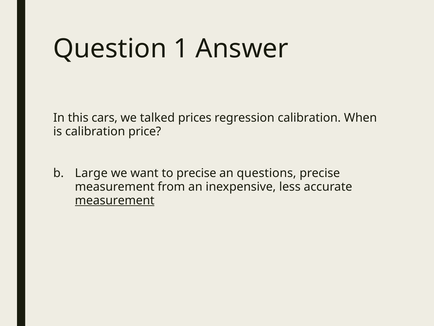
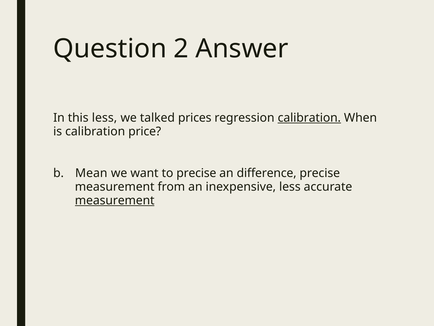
1: 1 -> 2
this cars: cars -> less
calibration at (309, 118) underline: none -> present
Large: Large -> Mean
questions: questions -> difference
